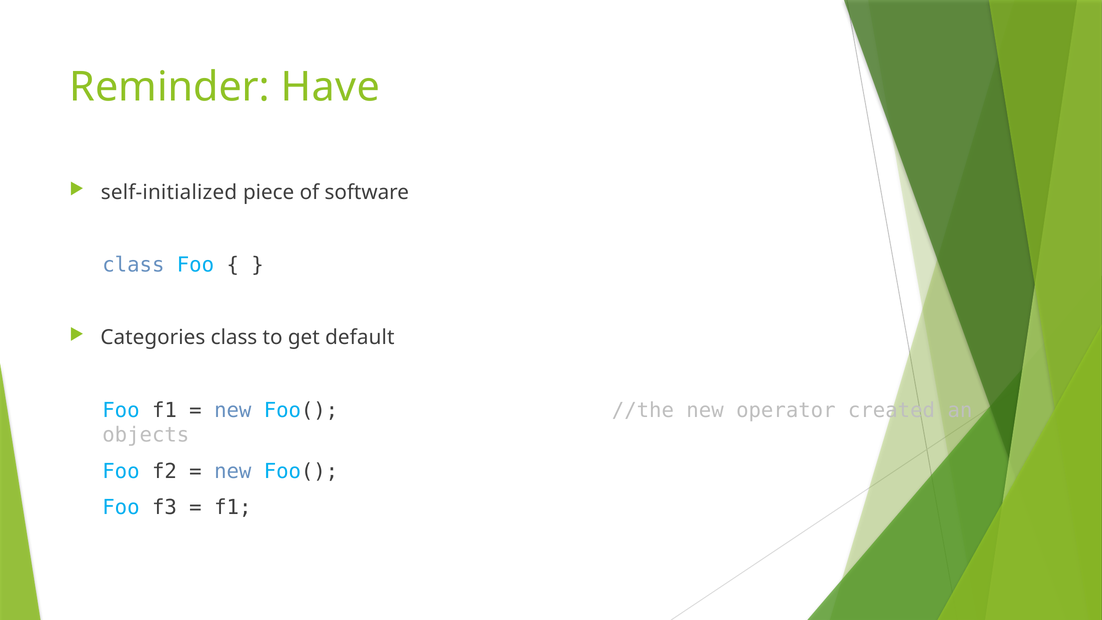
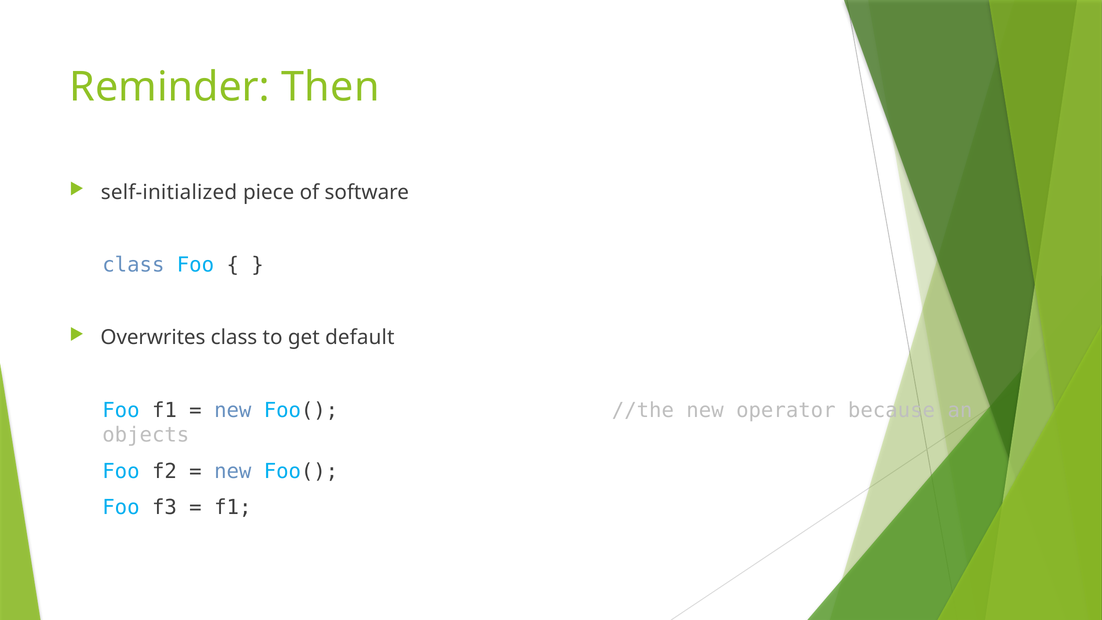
Have: Have -> Then
Categories: Categories -> Overwrites
created: created -> because
